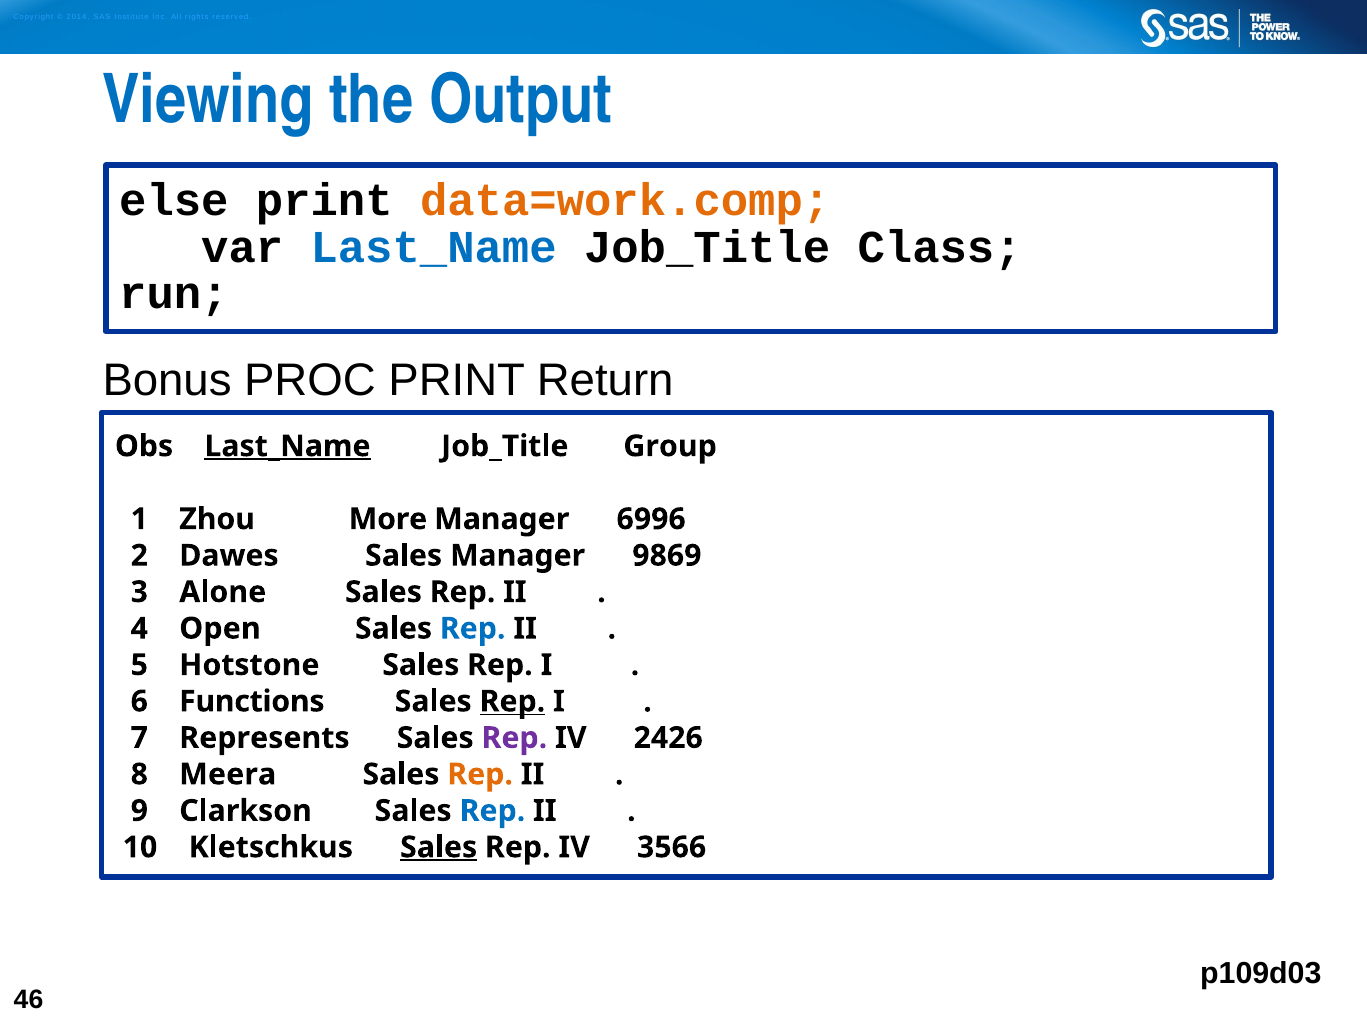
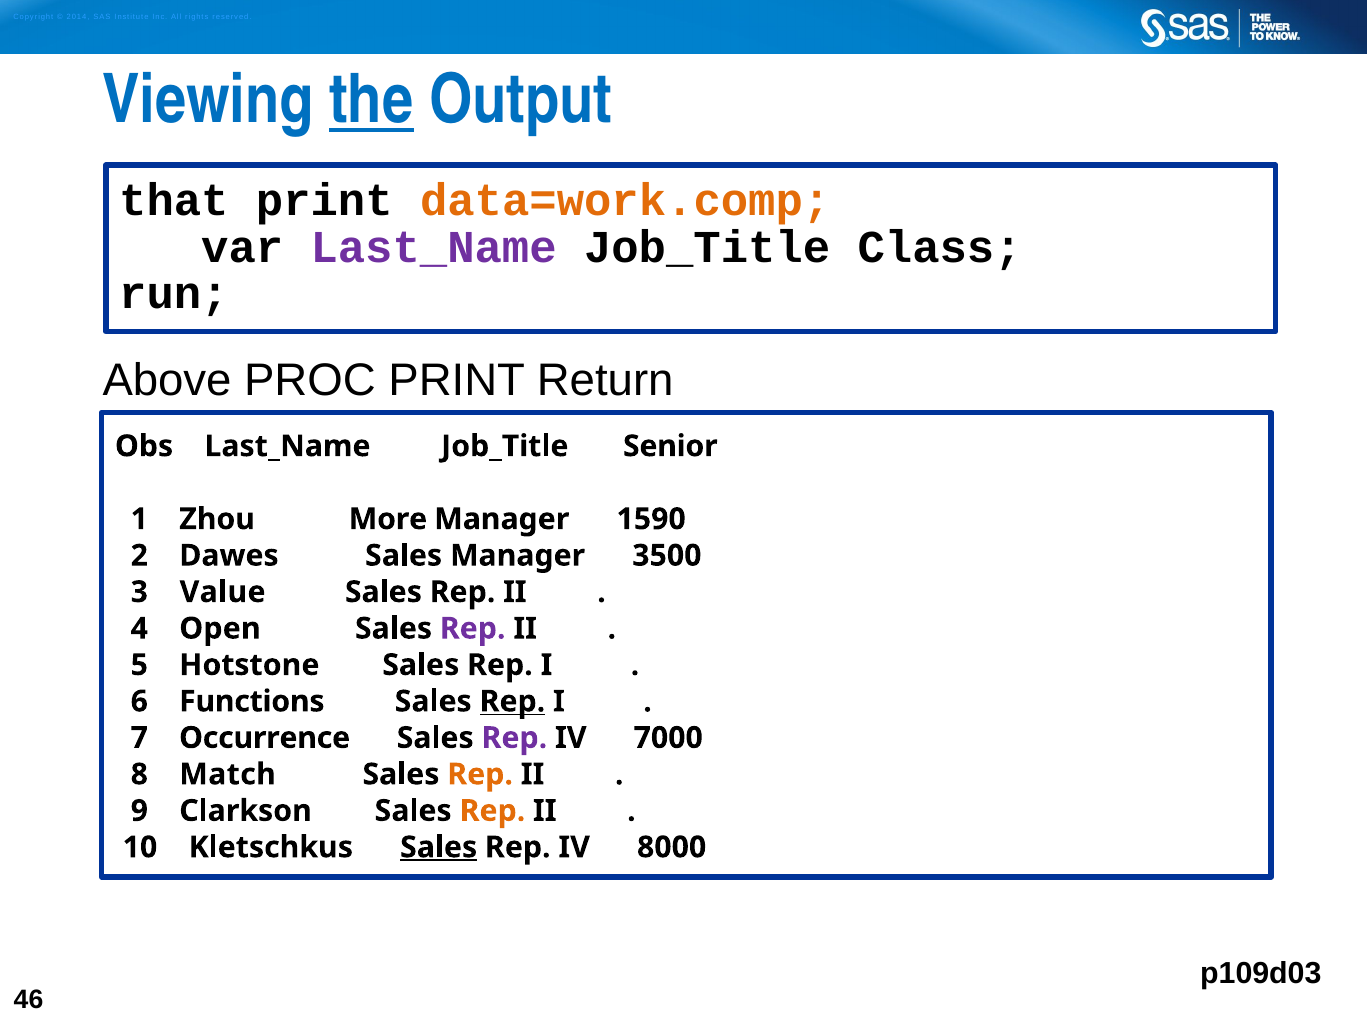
the underline: none -> present
else: else -> that
Last_Name at (434, 247) colour: blue -> purple
Bonus: Bonus -> Above
Last_Name at (288, 446) underline: present -> none
Group: Group -> Senior
6996: 6996 -> 1590
9869: 9869 -> 3500
Alone: Alone -> Value
Rep at (473, 628) colour: blue -> purple
Represents: Represents -> Occurrence
2426: 2426 -> 7000
Meera: Meera -> Match
Rep at (492, 810) colour: blue -> orange
3566: 3566 -> 8000
